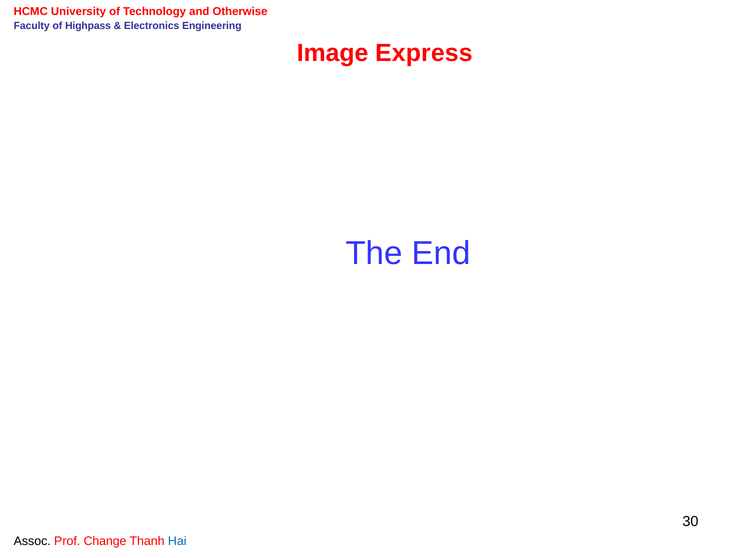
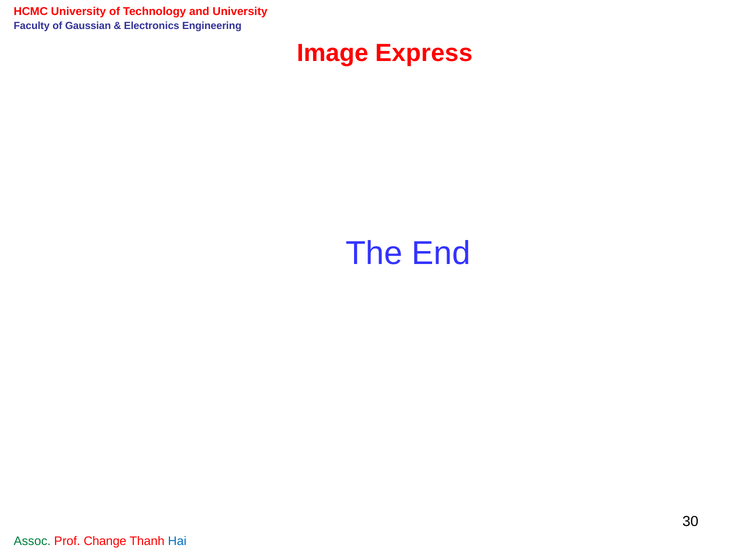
and Otherwise: Otherwise -> University
Highpass: Highpass -> Gaussian
Assoc colour: black -> green
